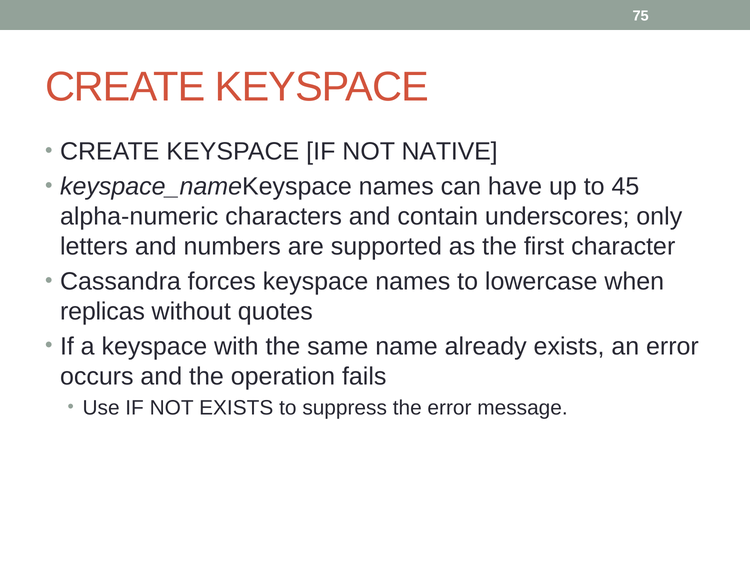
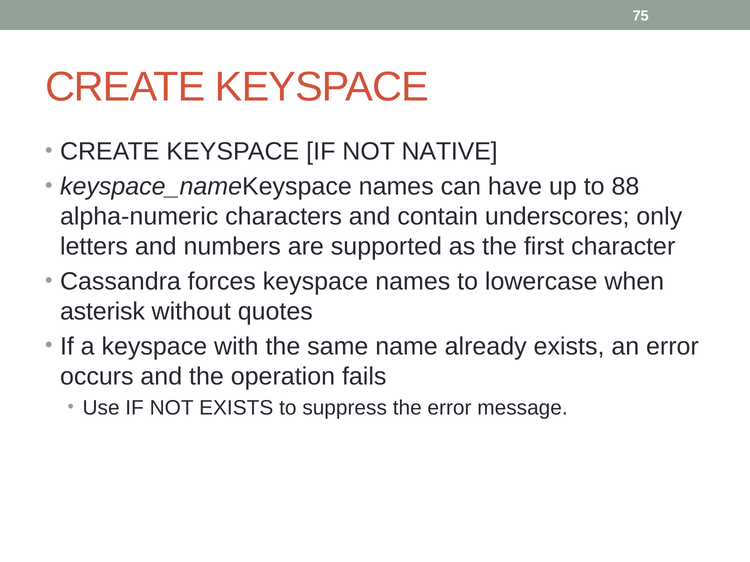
45: 45 -> 88
replicas: replicas -> asterisk
